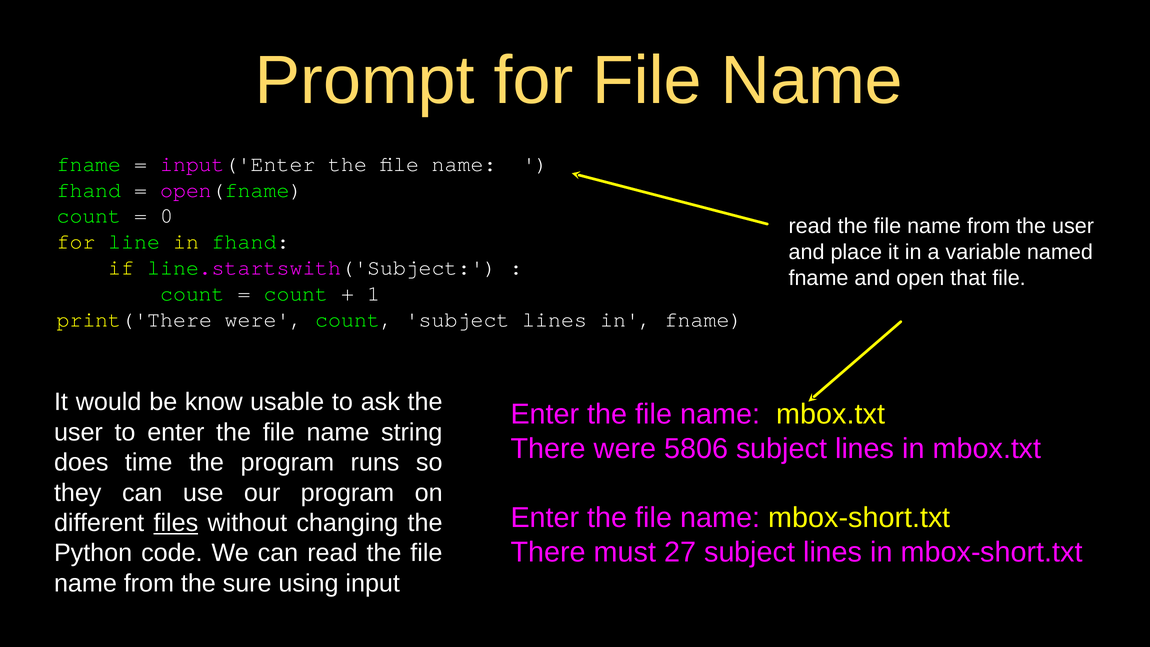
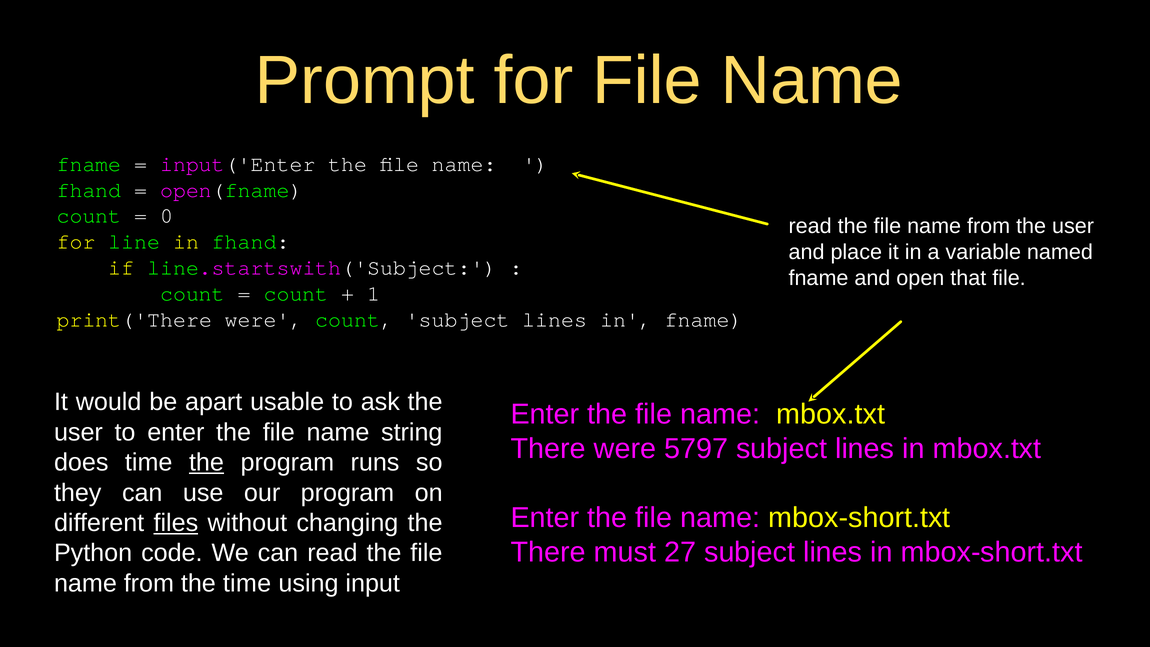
know: know -> apart
5806: 5806 -> 5797
the at (206, 462) underline: none -> present
the sure: sure -> time
